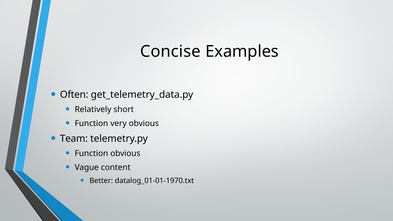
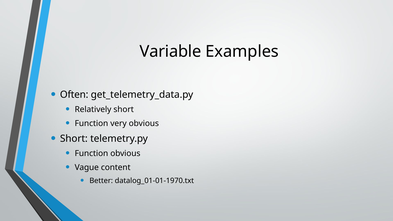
Concise: Concise -> Variable
Team at (74, 139): Team -> Short
